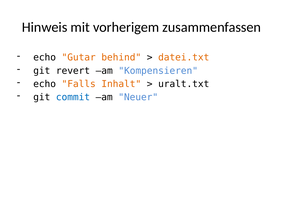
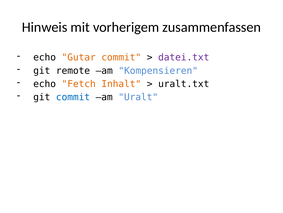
Gutar behind: behind -> commit
datei.txt colour: orange -> purple
revert: revert -> remote
Falls: Falls -> Fetch
Neuer: Neuer -> Uralt
